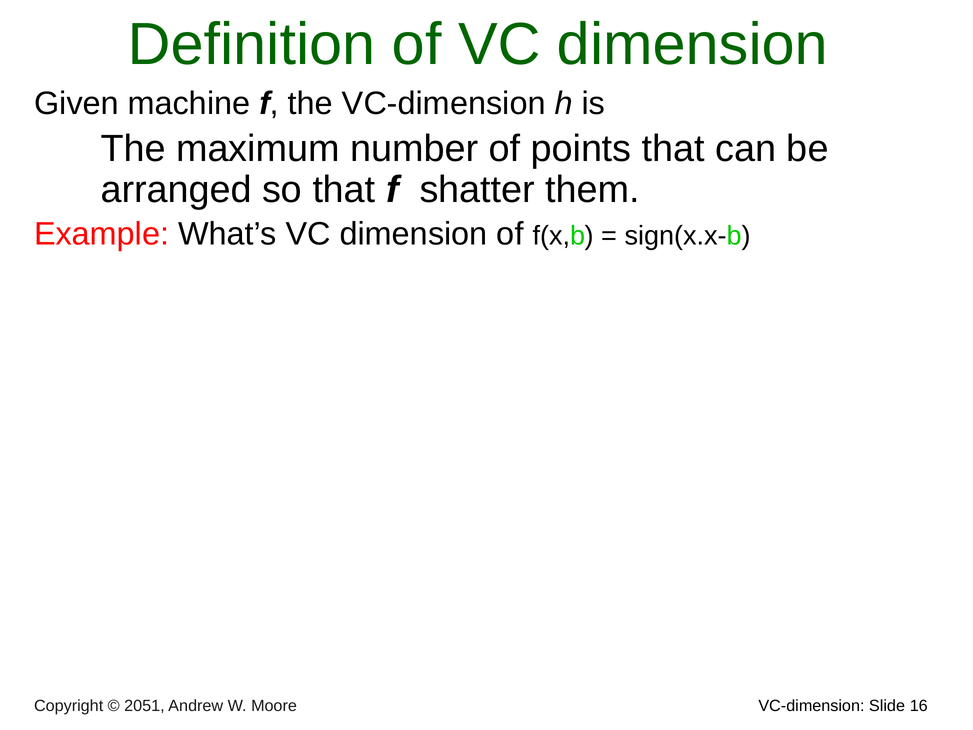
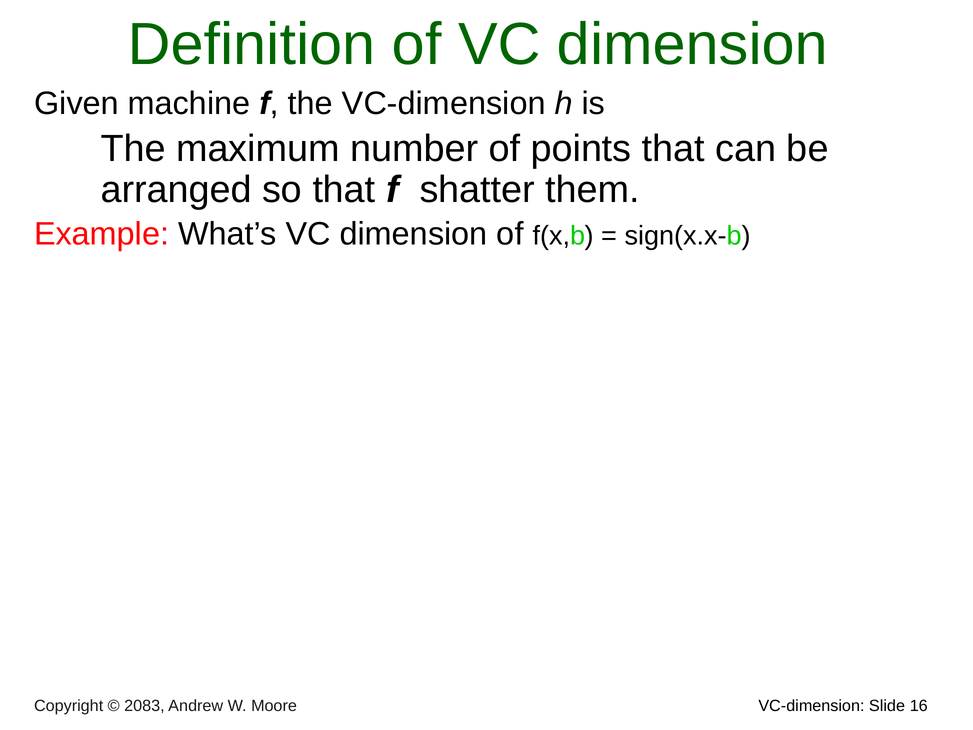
2051: 2051 -> 2083
